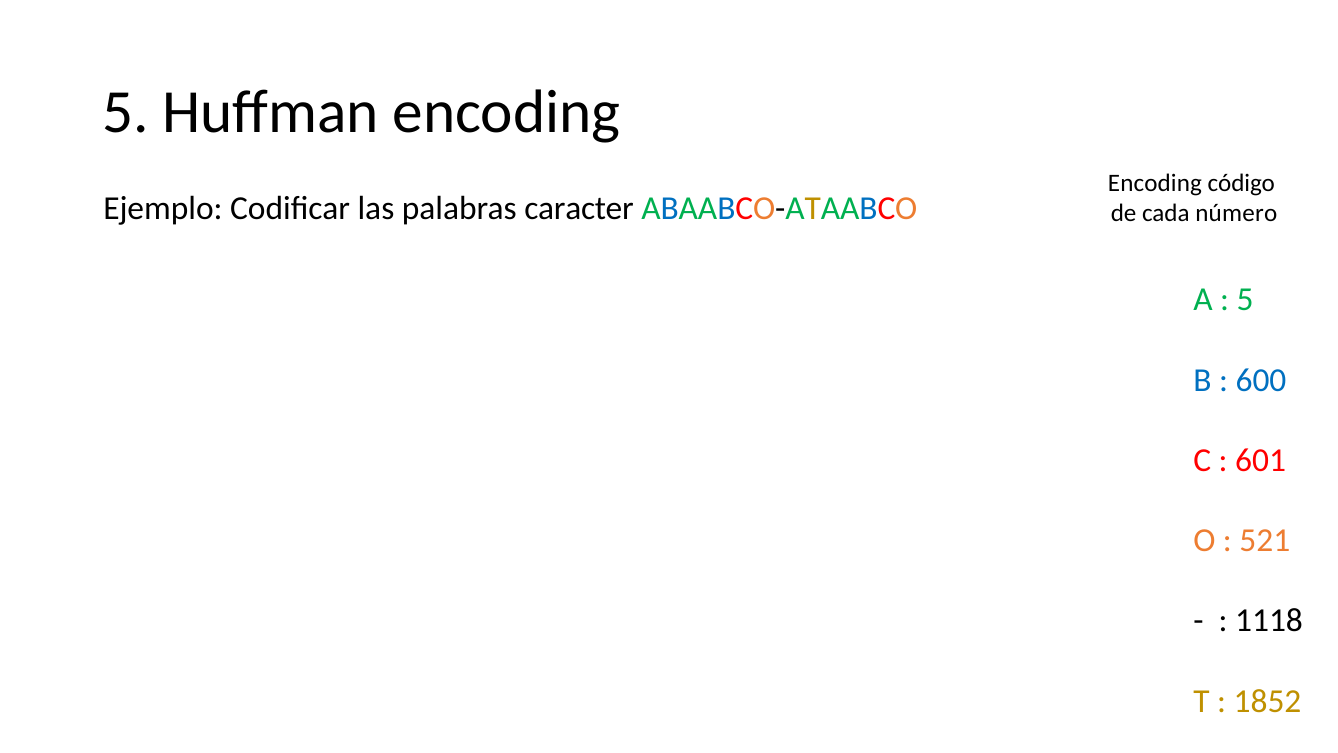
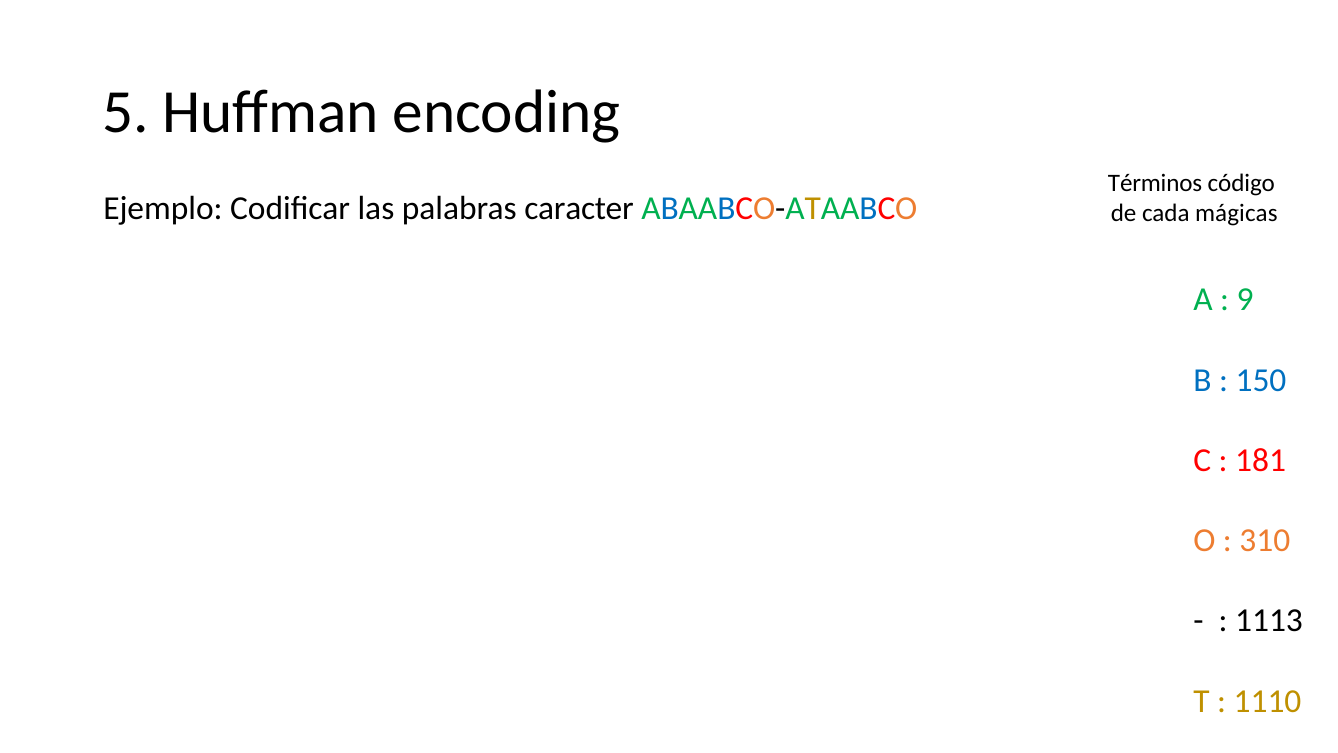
Encoding at (1155, 183): Encoding -> Términos
número: número -> mágicas
5 at (1245, 299): 5 -> 9
600: 600 -> 150
601: 601 -> 181
521: 521 -> 310
1118: 1118 -> 1113
1852: 1852 -> 1110
